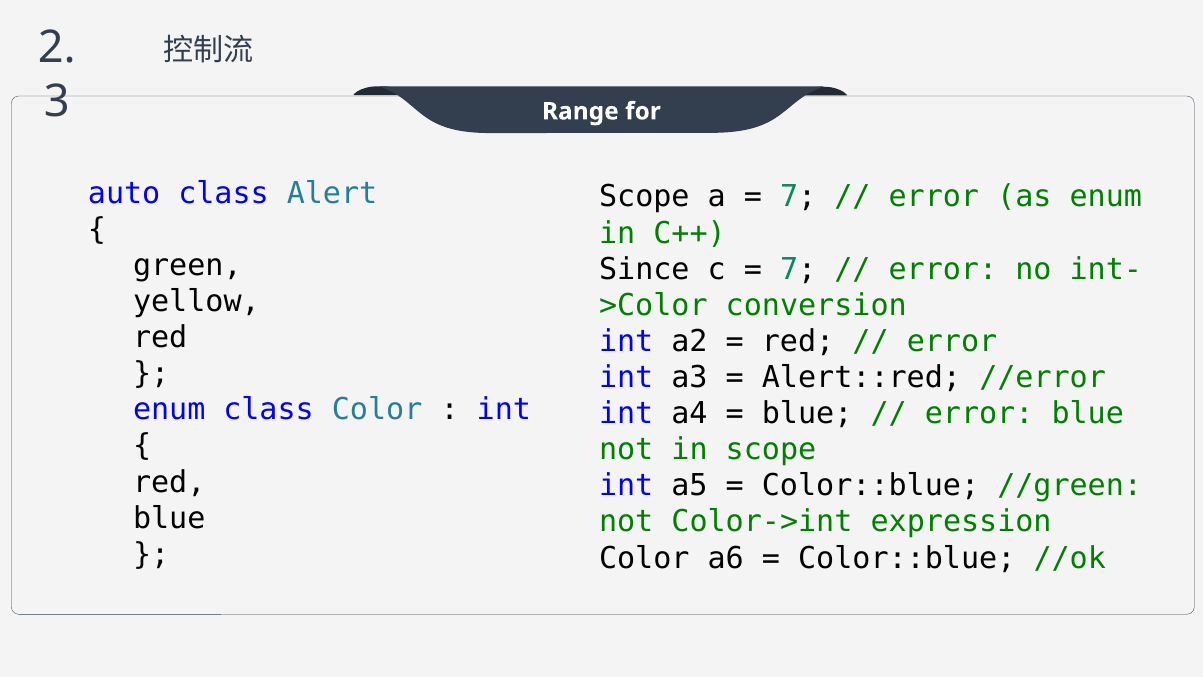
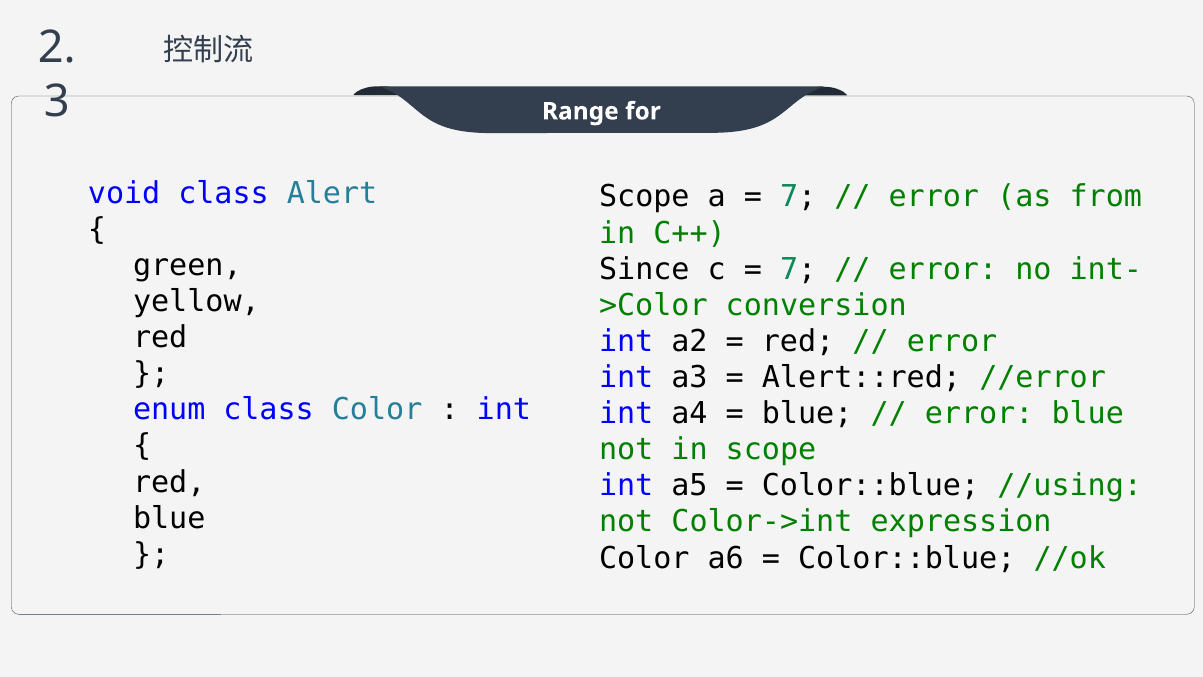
auto: auto -> void
as enum: enum -> from
//green: //green -> //using
